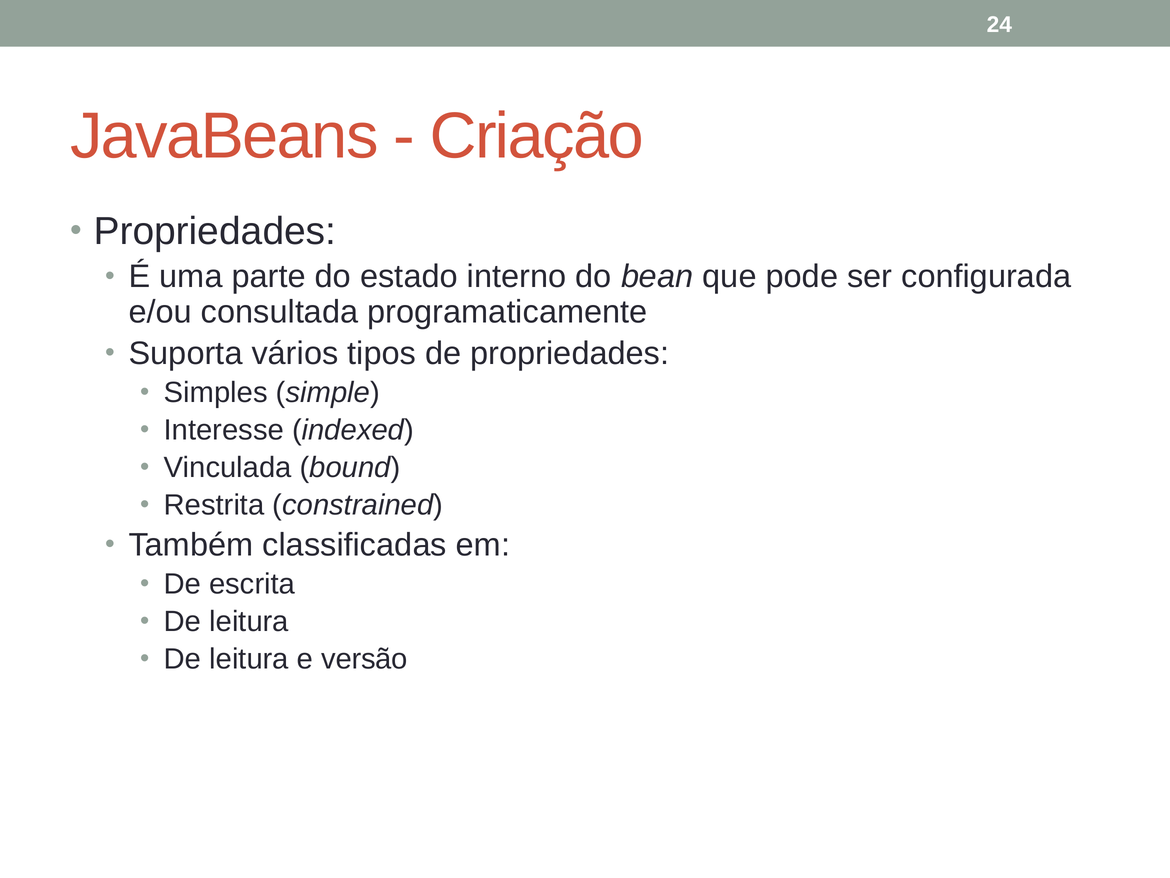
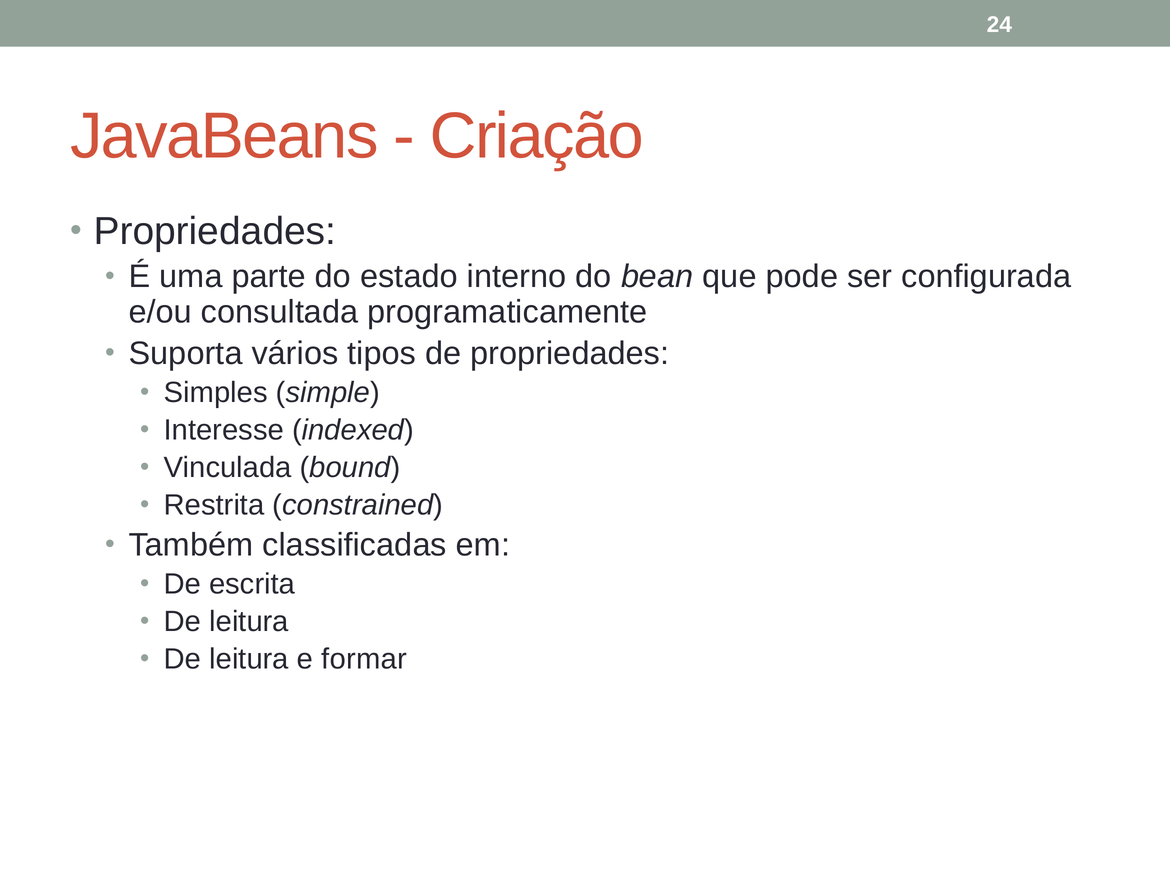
versão: versão -> formar
